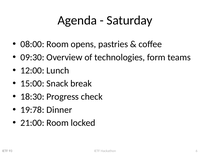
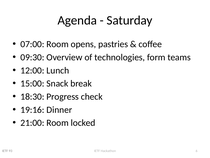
08:00: 08:00 -> 07:00
19:78: 19:78 -> 19:16
